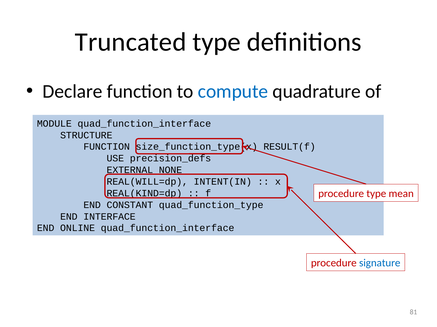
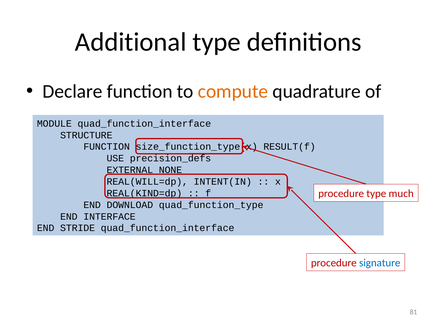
Truncated: Truncated -> Additional
compute colour: blue -> orange
mean: mean -> much
CONSTANT: CONSTANT -> DOWNLOAD
ONLINE: ONLINE -> STRIDE
